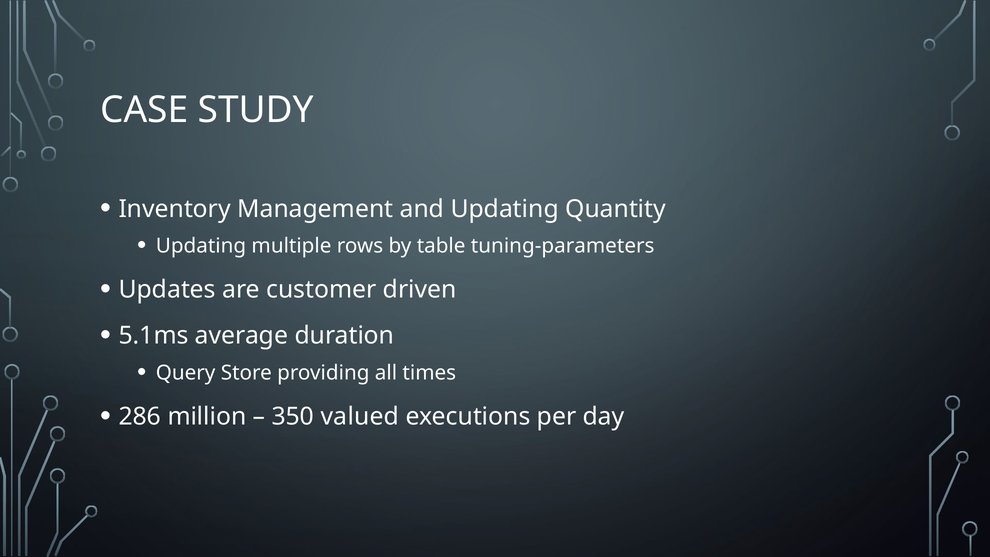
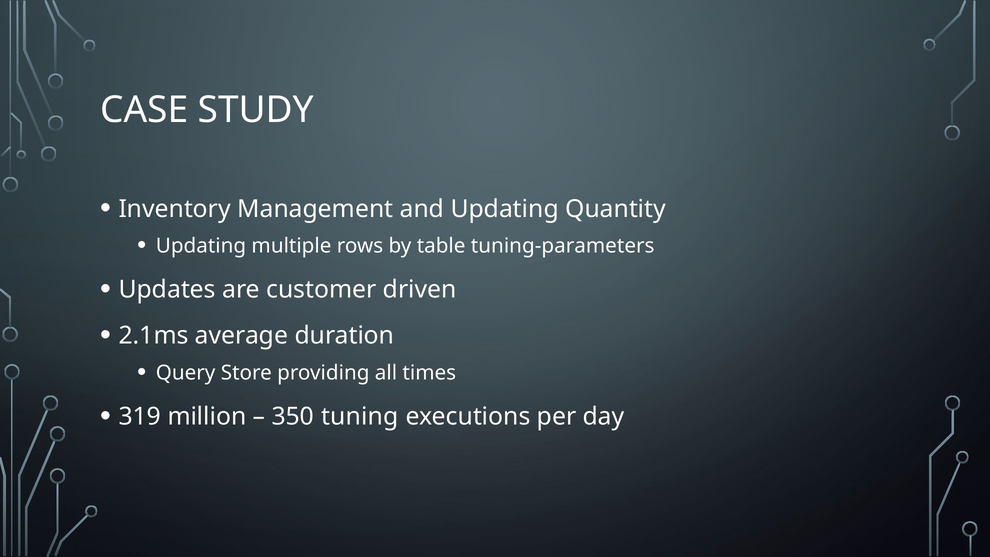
5.1ms: 5.1ms -> 2.1ms
286: 286 -> 319
valued: valued -> tuning
